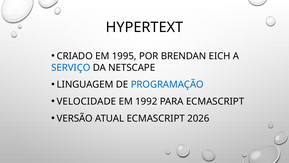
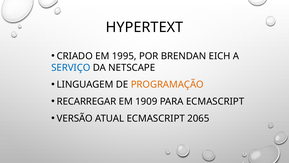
PROGRAMAÇÃO colour: blue -> orange
VELOCIDADE: VELOCIDADE -> RECARREGAR
1992: 1992 -> 1909
2026: 2026 -> 2065
